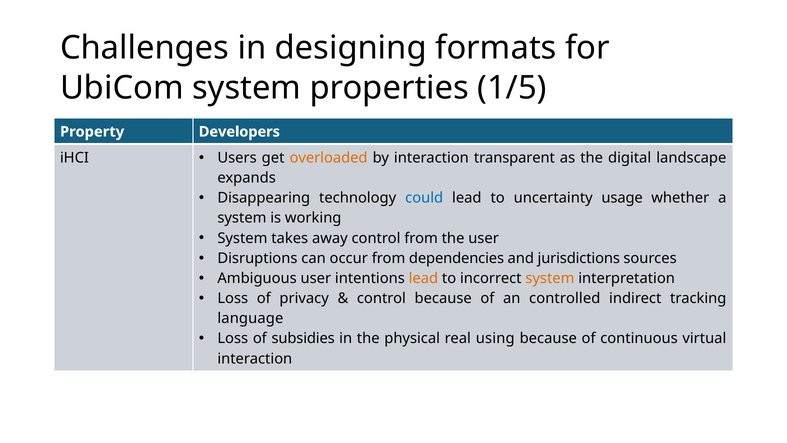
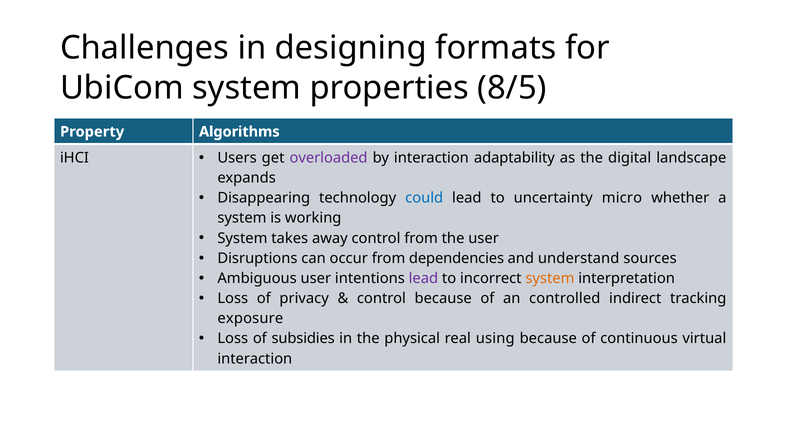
1/5: 1/5 -> 8/5
Developers: Developers -> Algorithms
overloaded colour: orange -> purple
transparent: transparent -> adaptability
usage: usage -> micro
jurisdictions: jurisdictions -> understand
lead at (423, 278) colour: orange -> purple
language: language -> exposure
